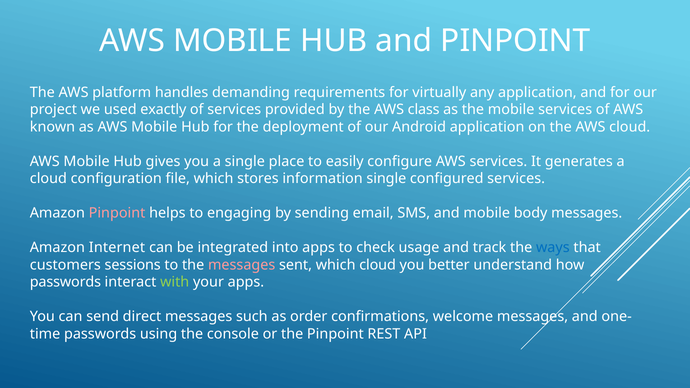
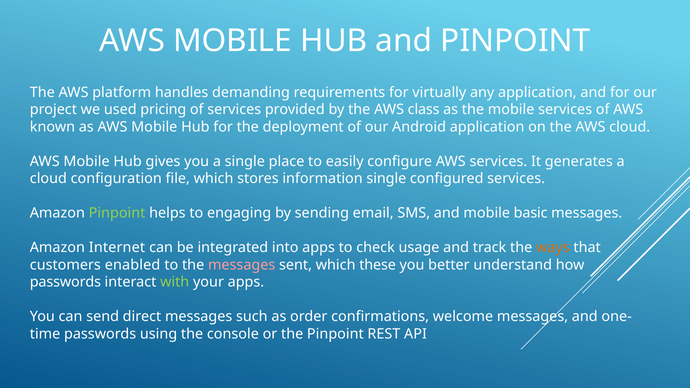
exactly: exactly -> pricing
Pinpoint at (117, 213) colour: pink -> light green
body: body -> basic
ways colour: blue -> orange
sessions: sessions -> enabled
which cloud: cloud -> these
